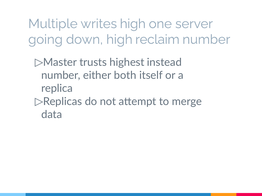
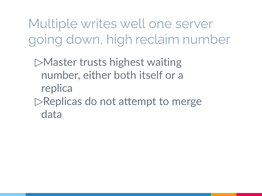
writes high: high -> well
instead: instead -> waiting
